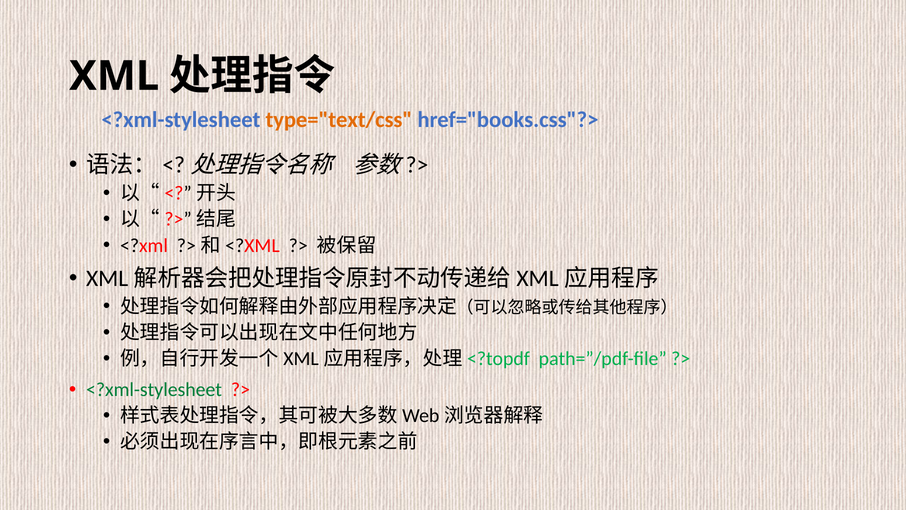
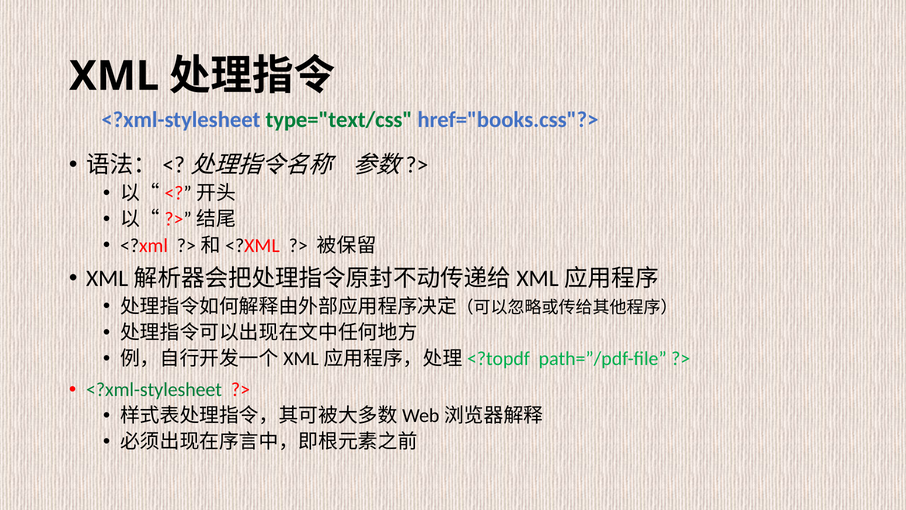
type="text/css colour: orange -> green
